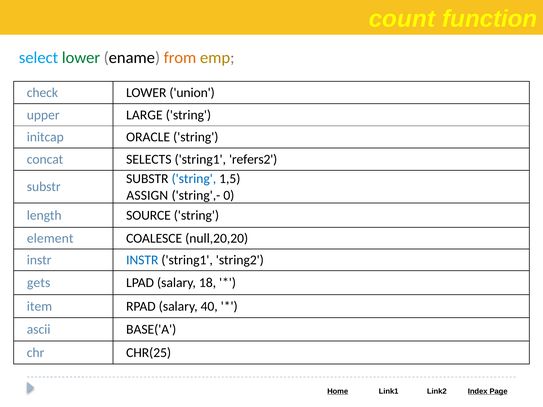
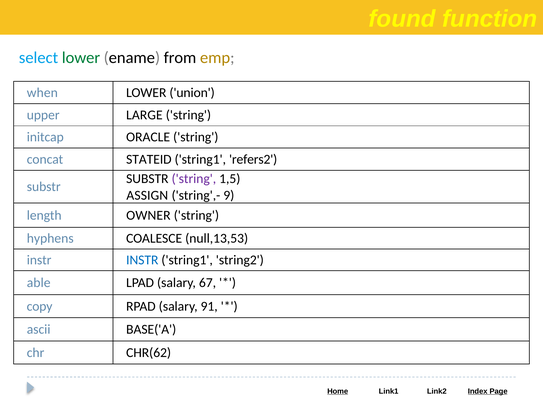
count: count -> found
from colour: orange -> black
check: check -> when
SELECTS: SELECTS -> STATEID
string at (194, 179) colour: blue -> purple
0: 0 -> 9
SOURCE: SOURCE -> OWNER
element: element -> hyphens
null,20,20: null,20,20 -> null,13,53
gets: gets -> able
18: 18 -> 67
item: item -> copy
40: 40 -> 91
CHR(25: CHR(25 -> CHR(62
